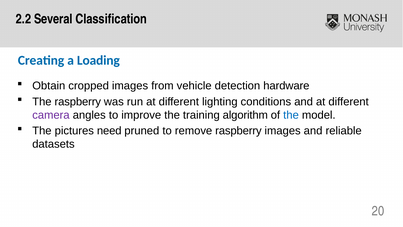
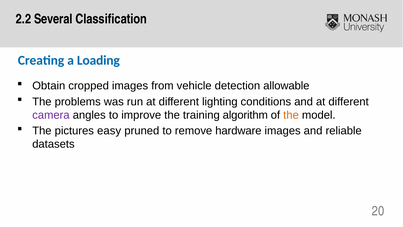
hardware: hardware -> allowable
The raspberry: raspberry -> problems
the at (291, 115) colour: blue -> orange
need: need -> easy
remove raspberry: raspberry -> hardware
